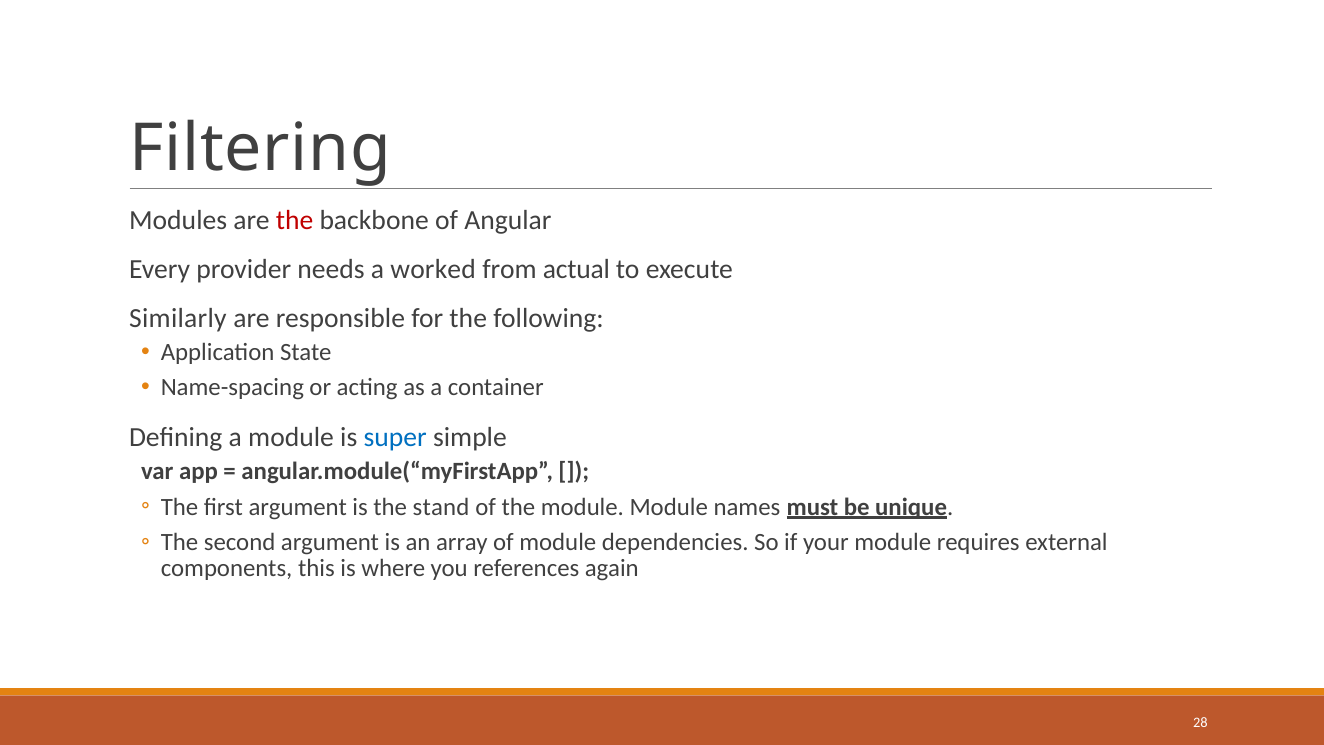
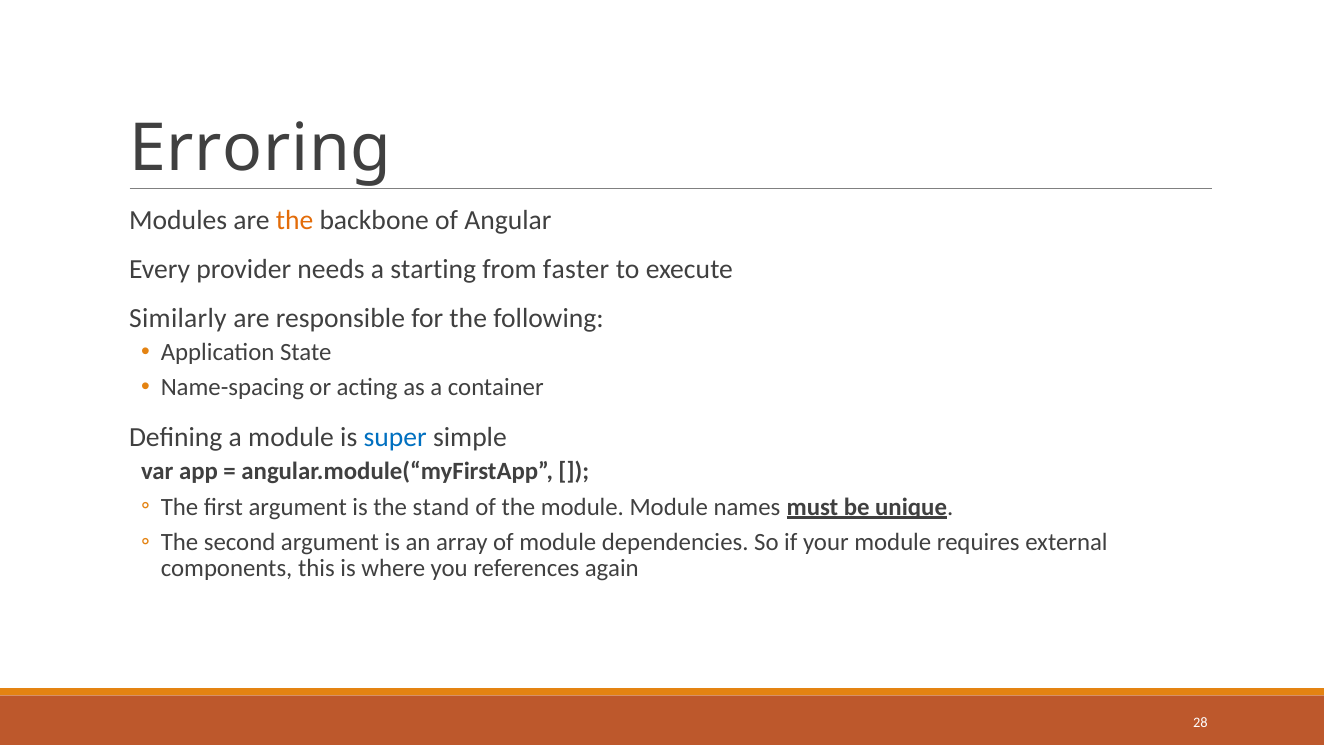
Filtering: Filtering -> Erroring
the at (295, 220) colour: red -> orange
worked: worked -> starting
actual: actual -> faster
